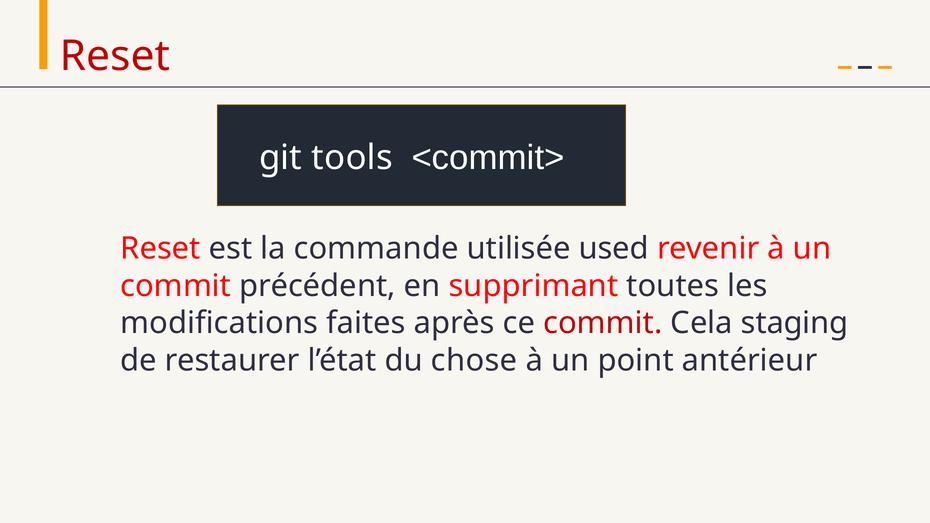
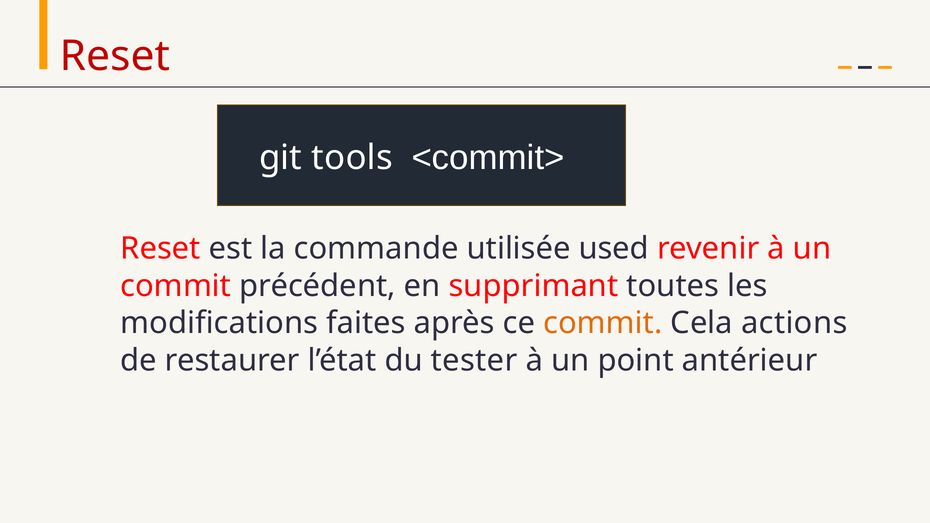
commit at (603, 323) colour: red -> orange
staging: staging -> actions
chose: chose -> tester
